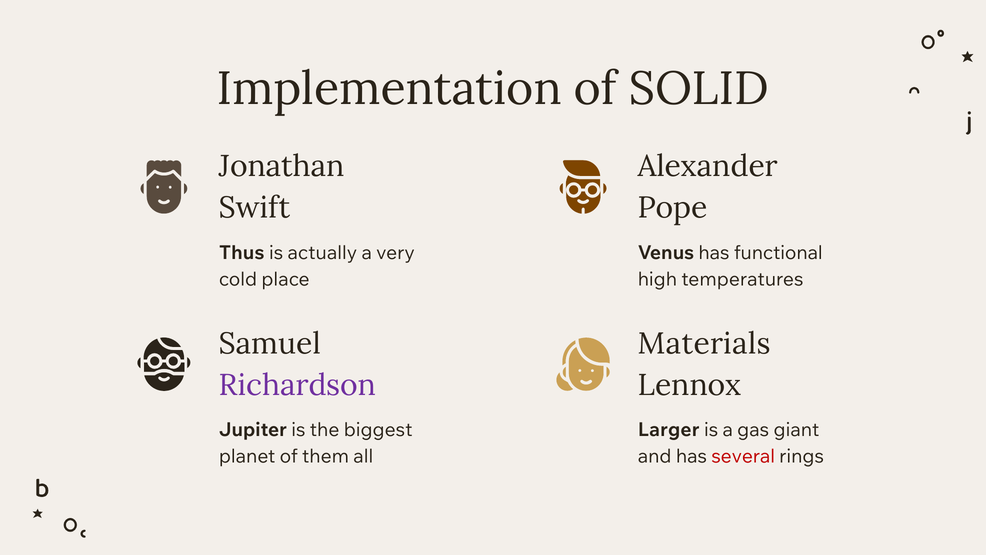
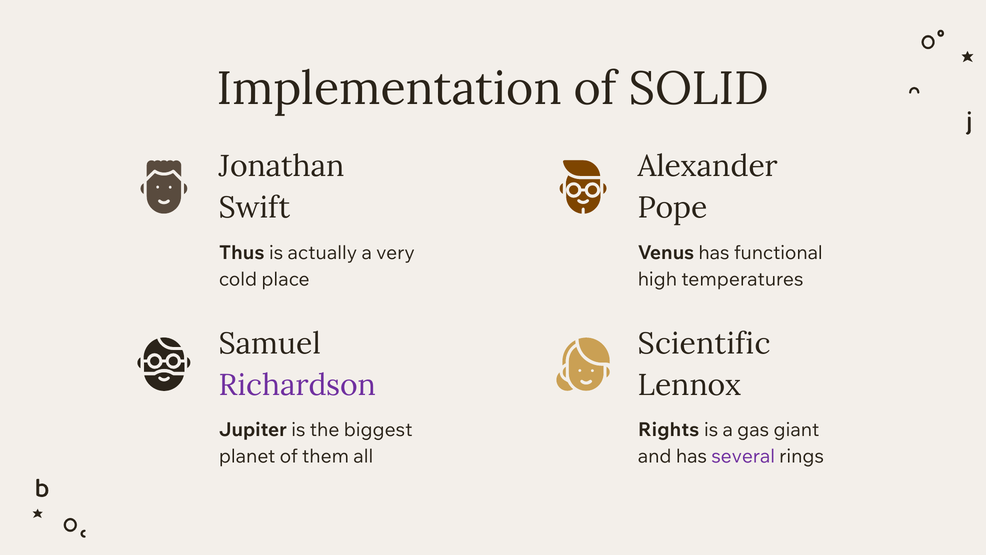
Materials: Materials -> Scientific
Larger: Larger -> Rights
several colour: red -> purple
